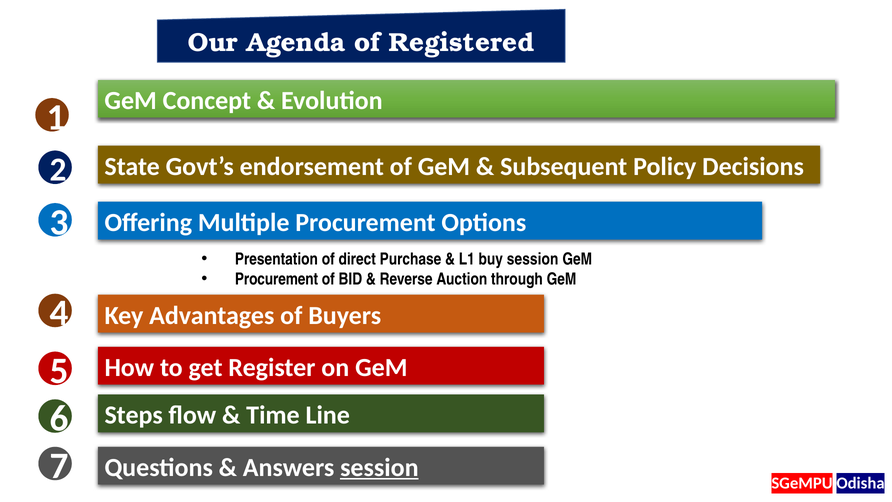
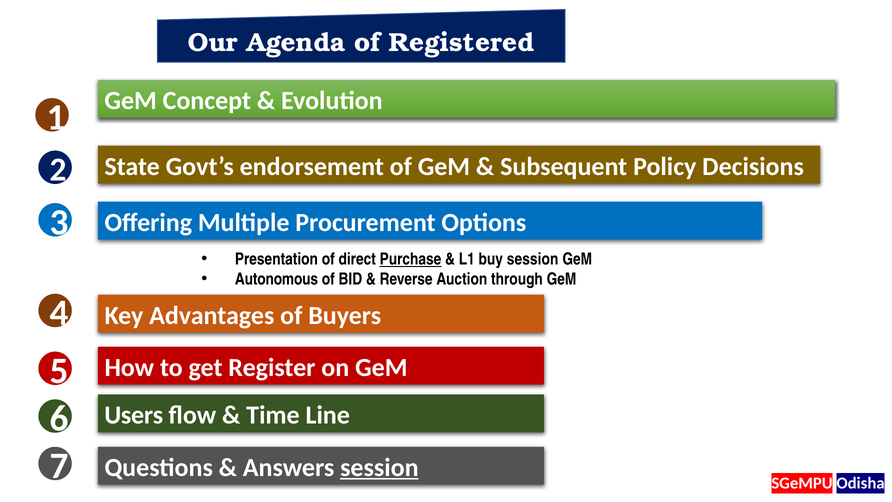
Purchase underline: none -> present
Procurement at (277, 279): Procurement -> Autonomous
Steps: Steps -> Users
